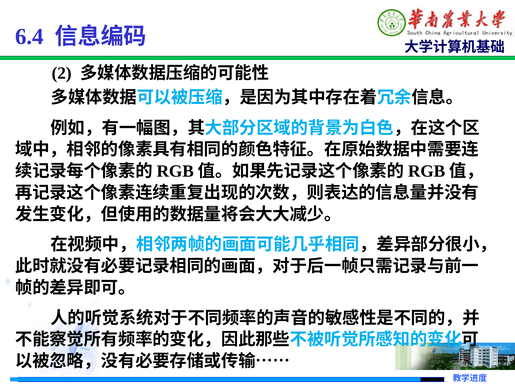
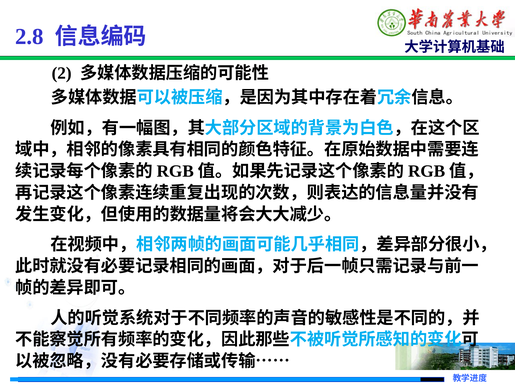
6.4: 6.4 -> 2.8
